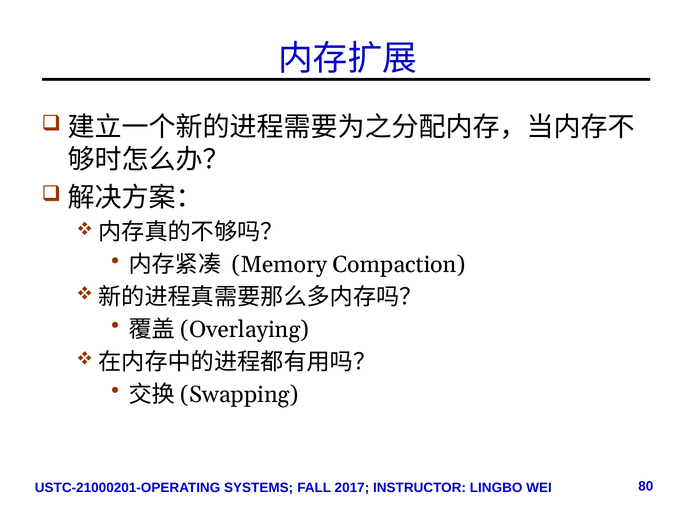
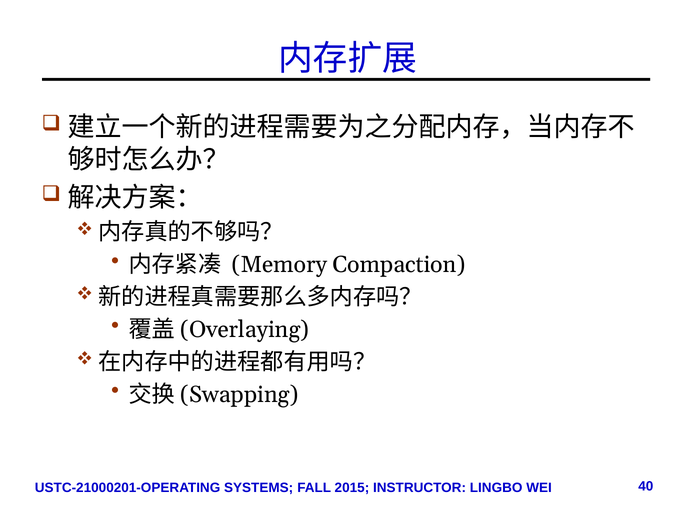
2017: 2017 -> 2015
80: 80 -> 40
